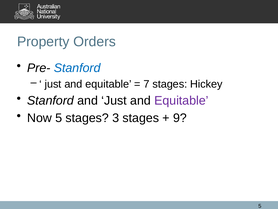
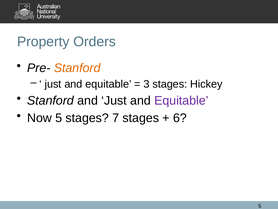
Stanford at (77, 68) colour: blue -> orange
7: 7 -> 3
3: 3 -> 7
9: 9 -> 6
